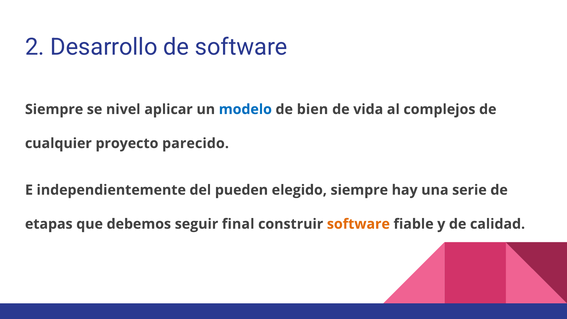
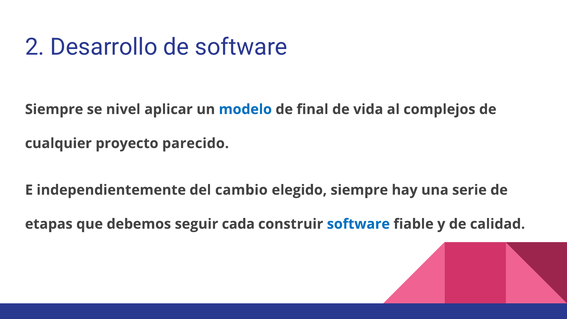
bien: bien -> final
pueden: pueden -> cambio
final: final -> cada
software at (358, 224) colour: orange -> blue
